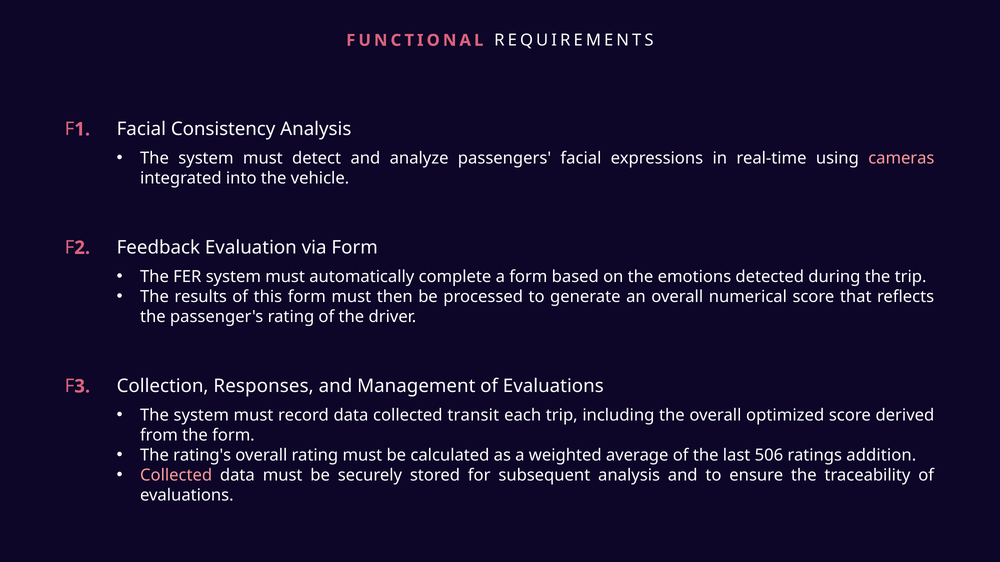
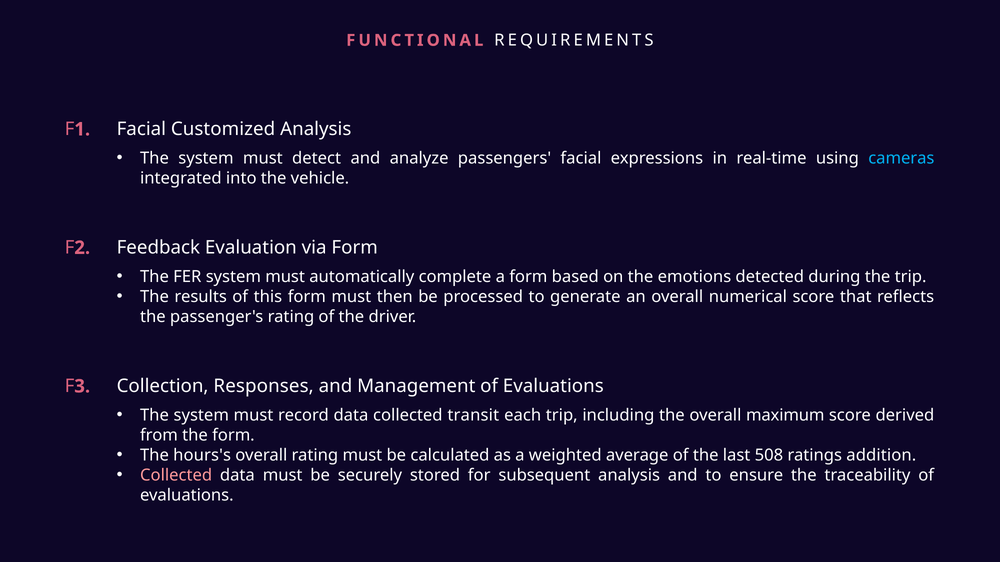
Consistency: Consistency -> Customized
cameras colour: pink -> light blue
optimized: optimized -> maximum
rating's: rating's -> hours's
506: 506 -> 508
